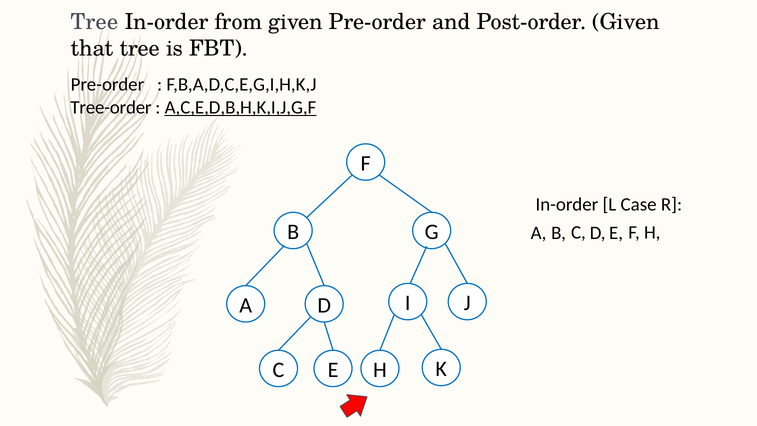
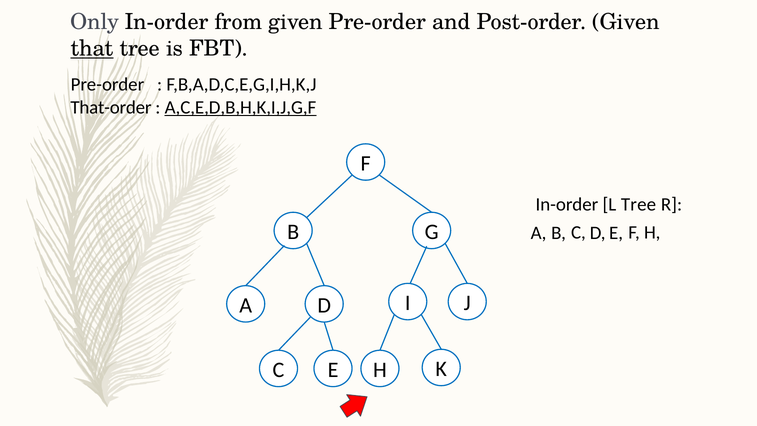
Tree at (94, 22): Tree -> Only
that underline: none -> present
Tree-order: Tree-order -> That-order
L Case: Case -> Tree
